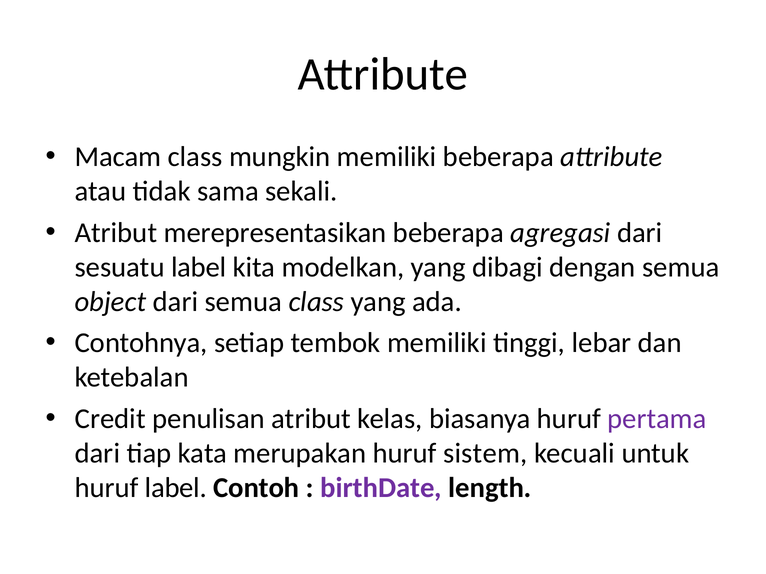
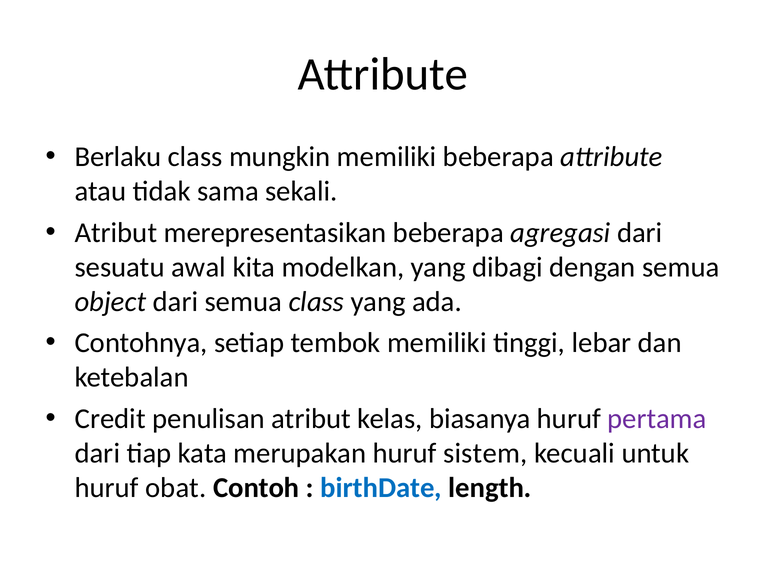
Macam: Macam -> Berlaku
sesuatu label: label -> awal
huruf label: label -> obat
birthDate colour: purple -> blue
